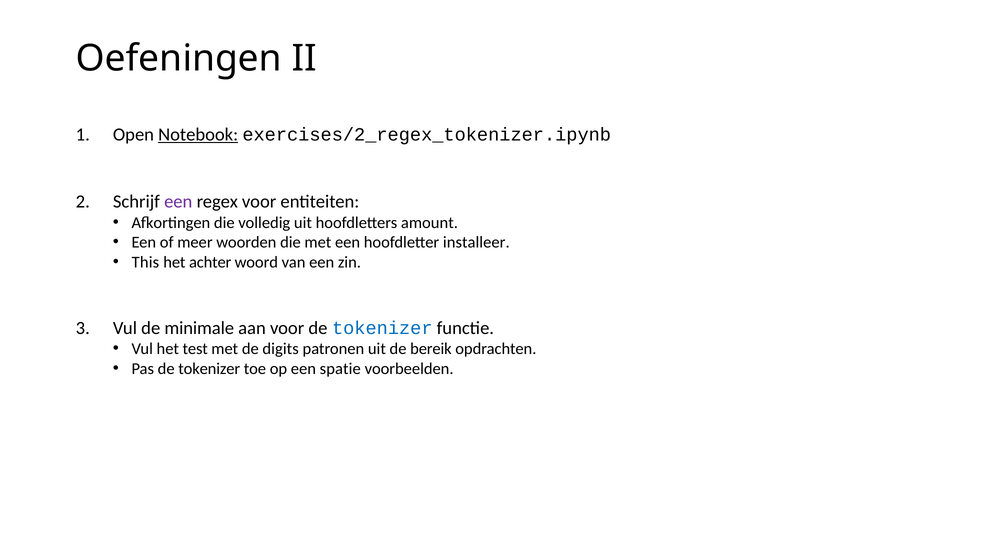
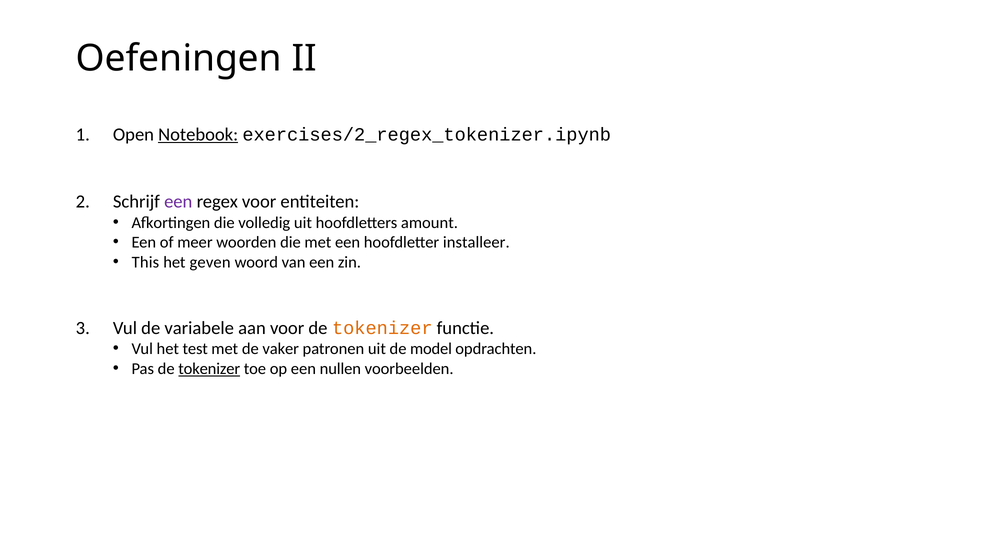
achter: achter -> geven
minimale: minimale -> variabele
tokenizer at (382, 328) colour: blue -> orange
digits: digits -> vaker
bereik: bereik -> model
tokenizer at (209, 369) underline: none -> present
spatie: spatie -> nullen
